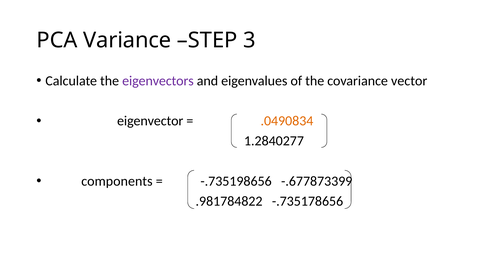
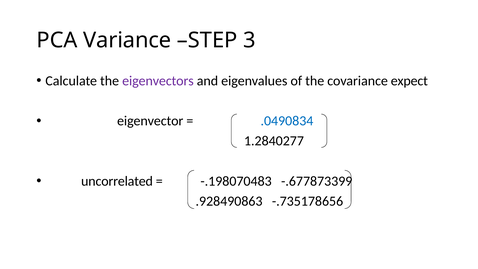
vector: vector -> expect
.0490834 colour: orange -> blue
components: components -> uncorrelated
-.735198656: -.735198656 -> -.198070483
.981784822: .981784822 -> .928490863
